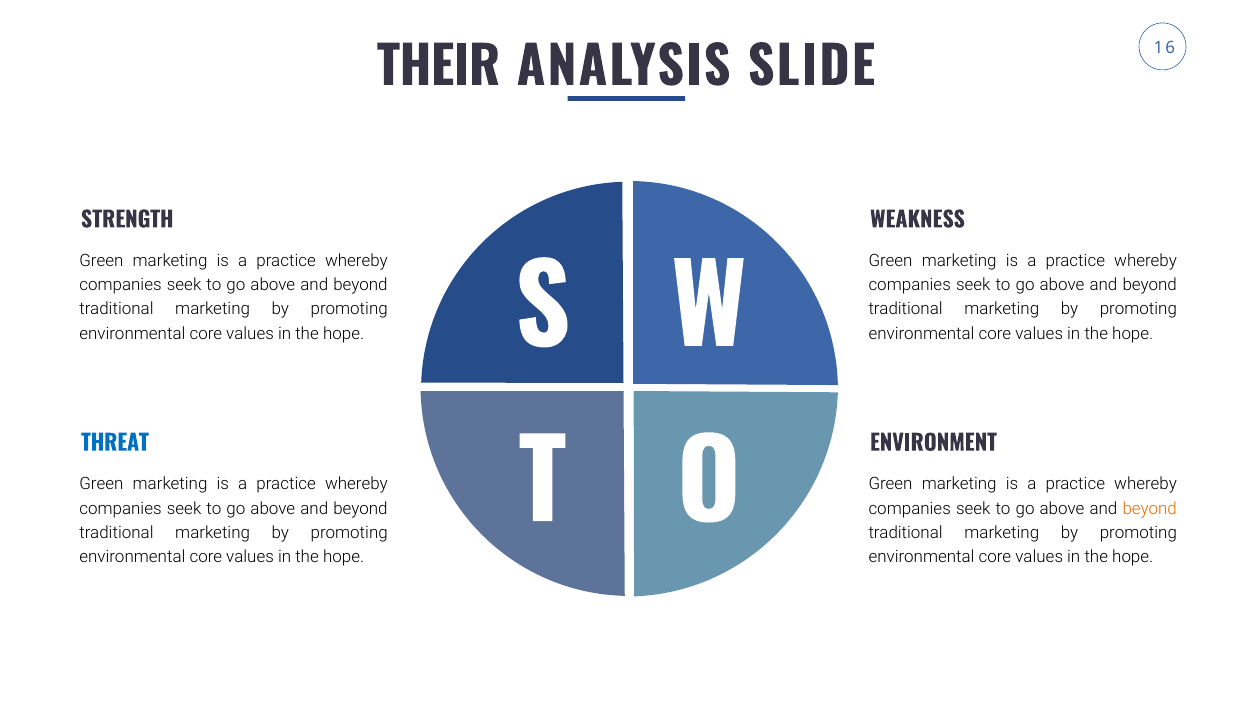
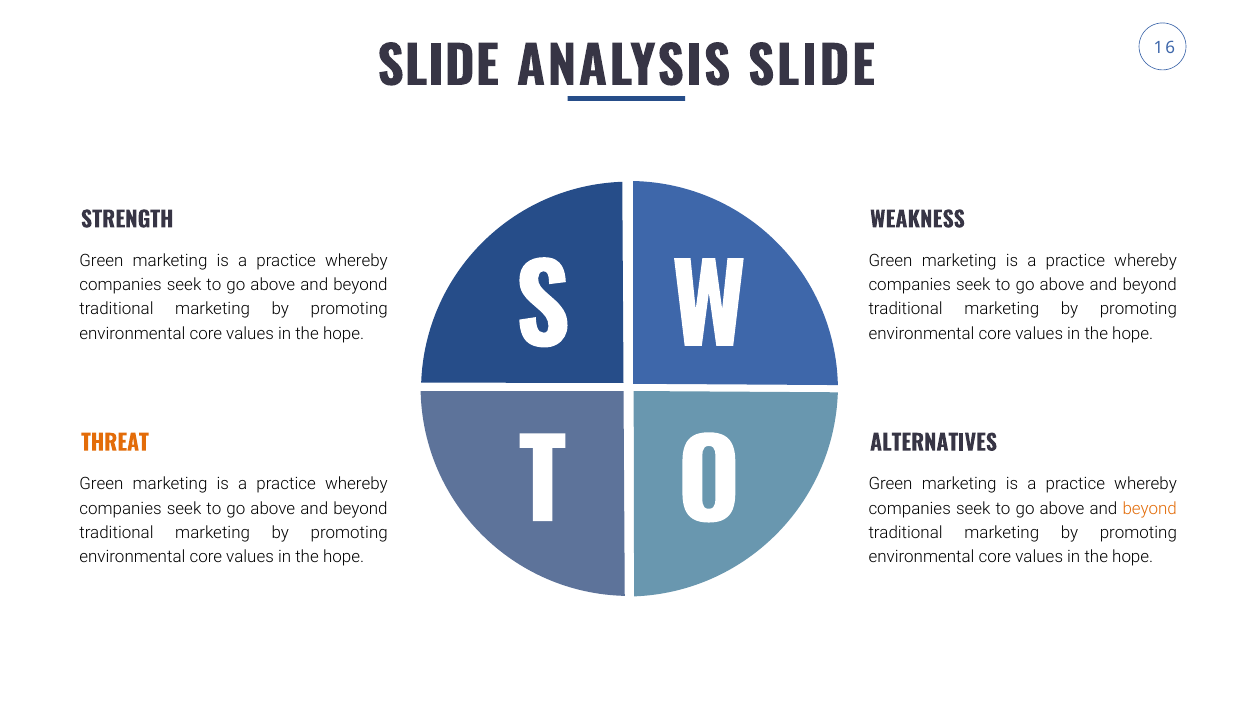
THEIR at (439, 68): THEIR -> SLIDE
THREAT colour: blue -> orange
ENVIRONMENT: ENVIRONMENT -> ALTERNATIVES
